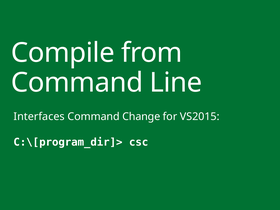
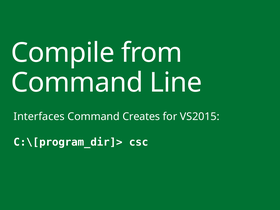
Change: Change -> Creates
